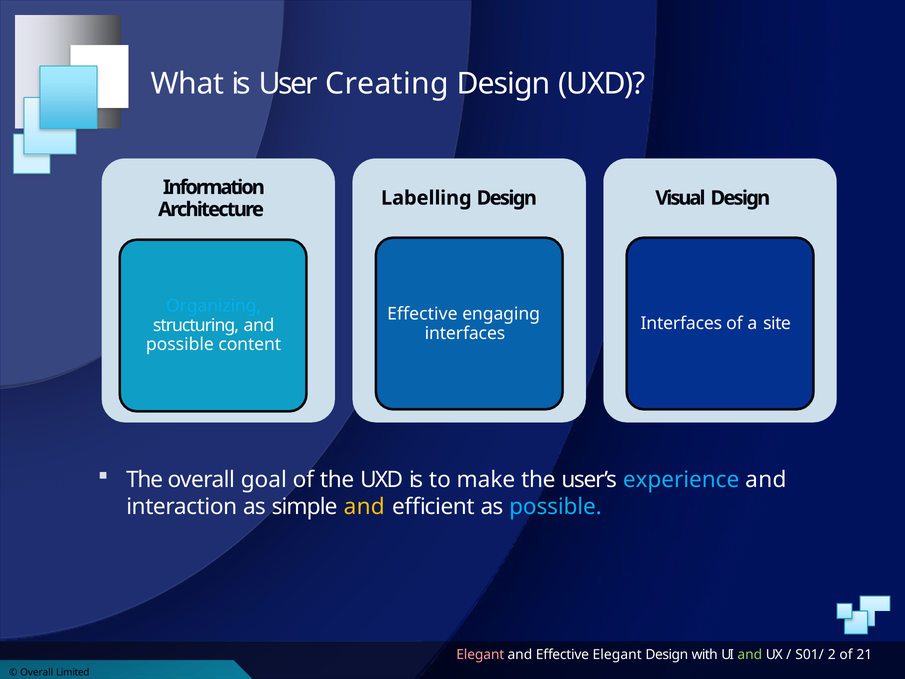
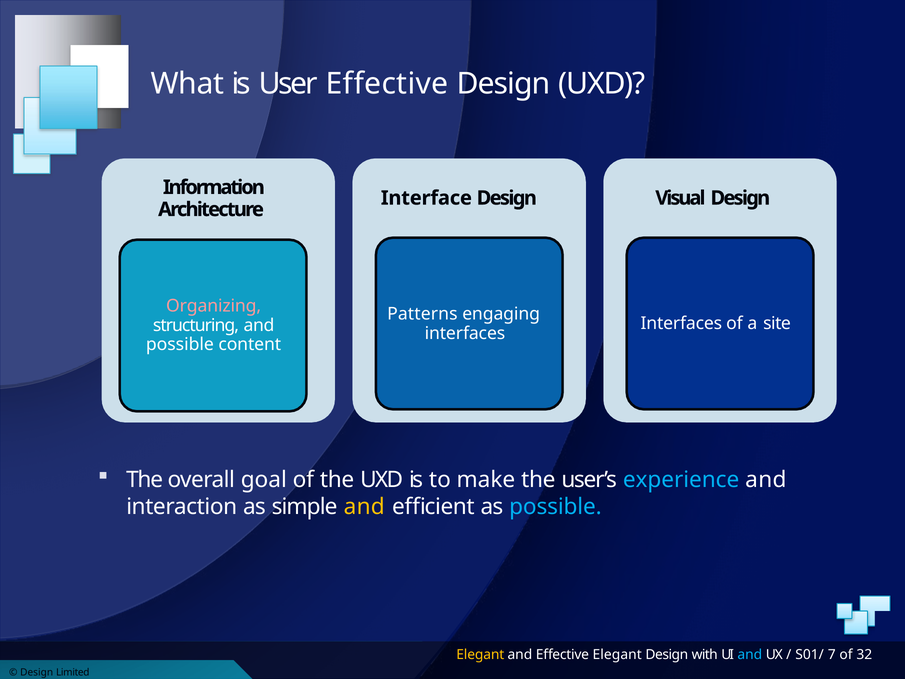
User Creating: Creating -> Effective
Labelling: Labelling -> Interface
Organizing colour: light blue -> pink
Effective at (422, 314): Effective -> Patterns
Elegant at (480, 655) colour: pink -> yellow
and at (750, 655) colour: light green -> light blue
2: 2 -> 7
21: 21 -> 32
Overall at (37, 672): Overall -> Design
